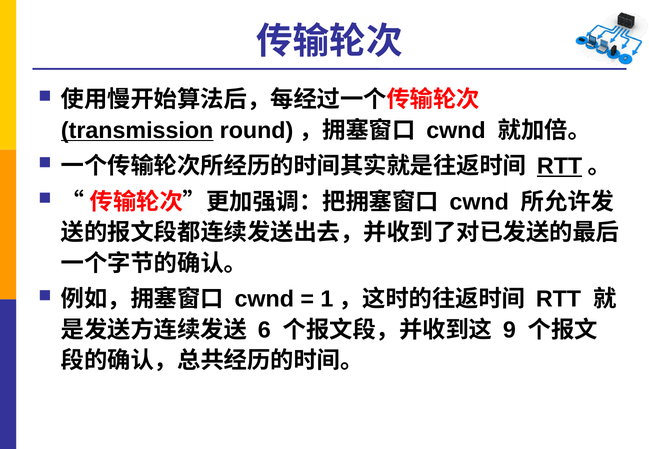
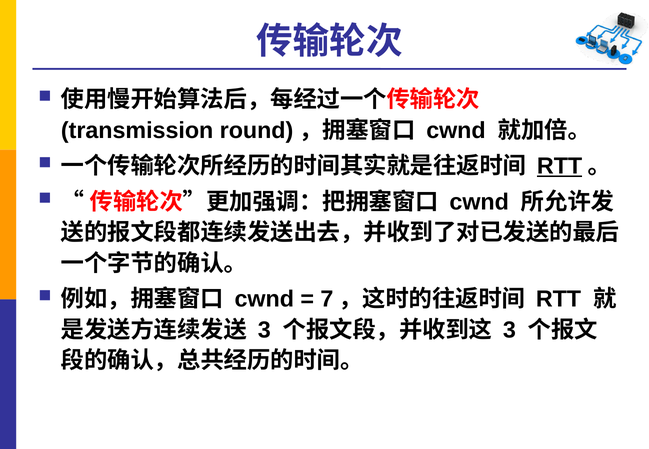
transmission underline: present -> none
1: 1 -> 7
6 at (264, 330): 6 -> 3
9 at (509, 330): 9 -> 3
